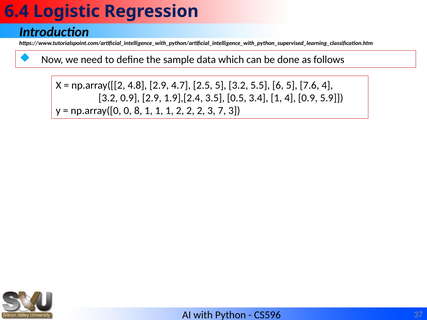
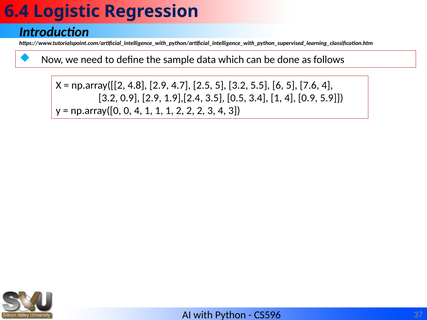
0 8: 8 -> 4
3 7: 7 -> 4
